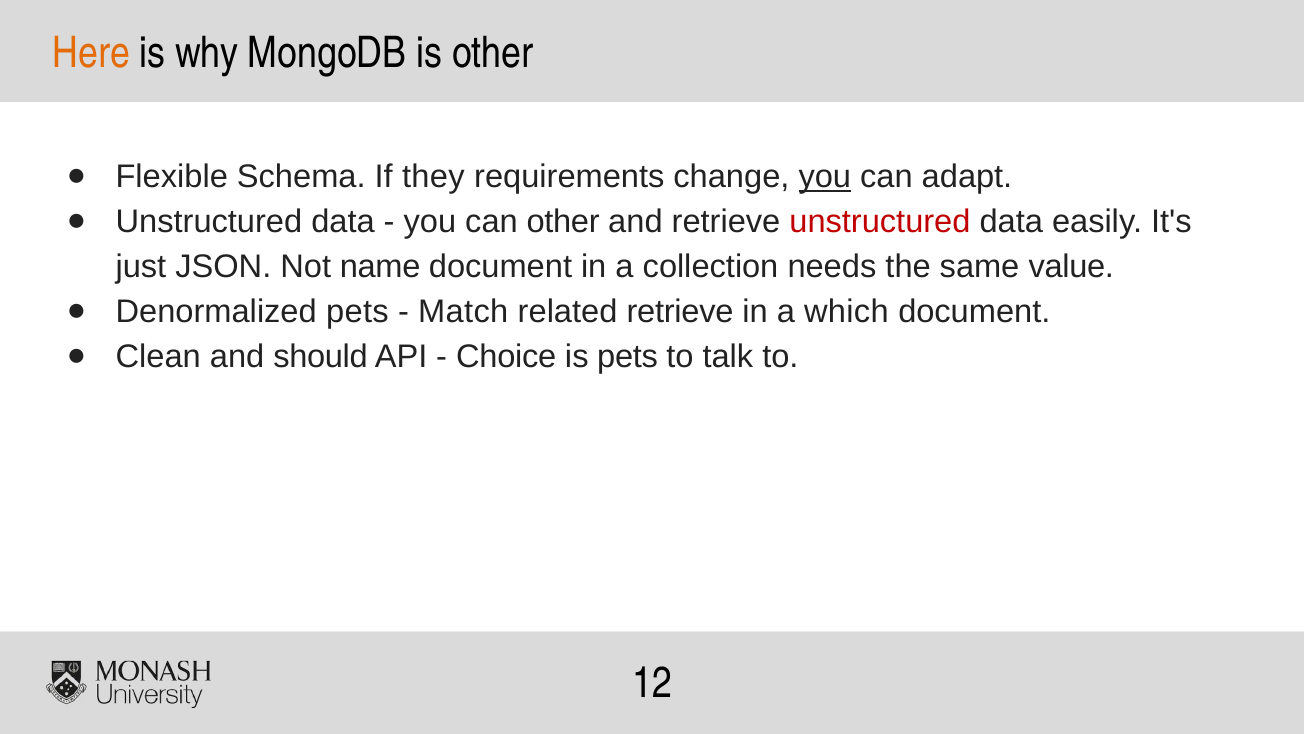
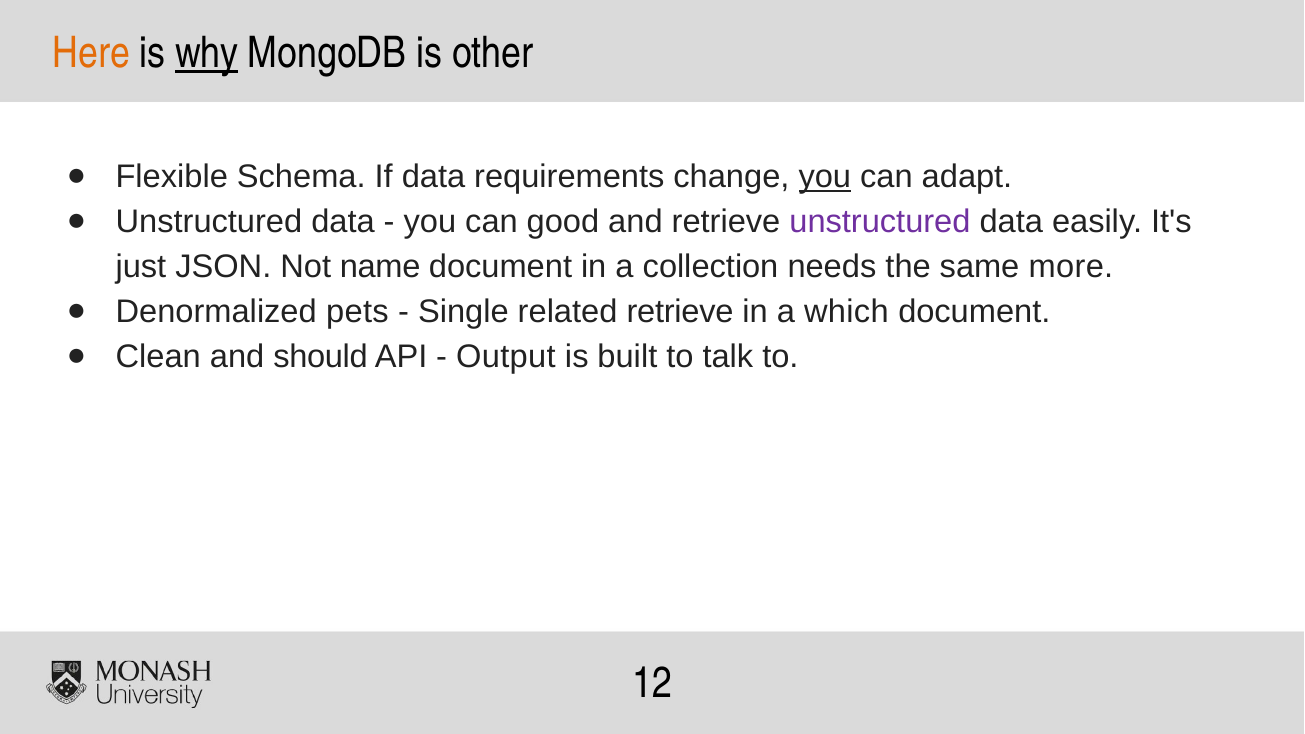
why underline: none -> present
If they: they -> data
can other: other -> good
unstructured at (880, 222) colour: red -> purple
value: value -> more
Match: Match -> Single
Choice: Choice -> Output
is pets: pets -> built
